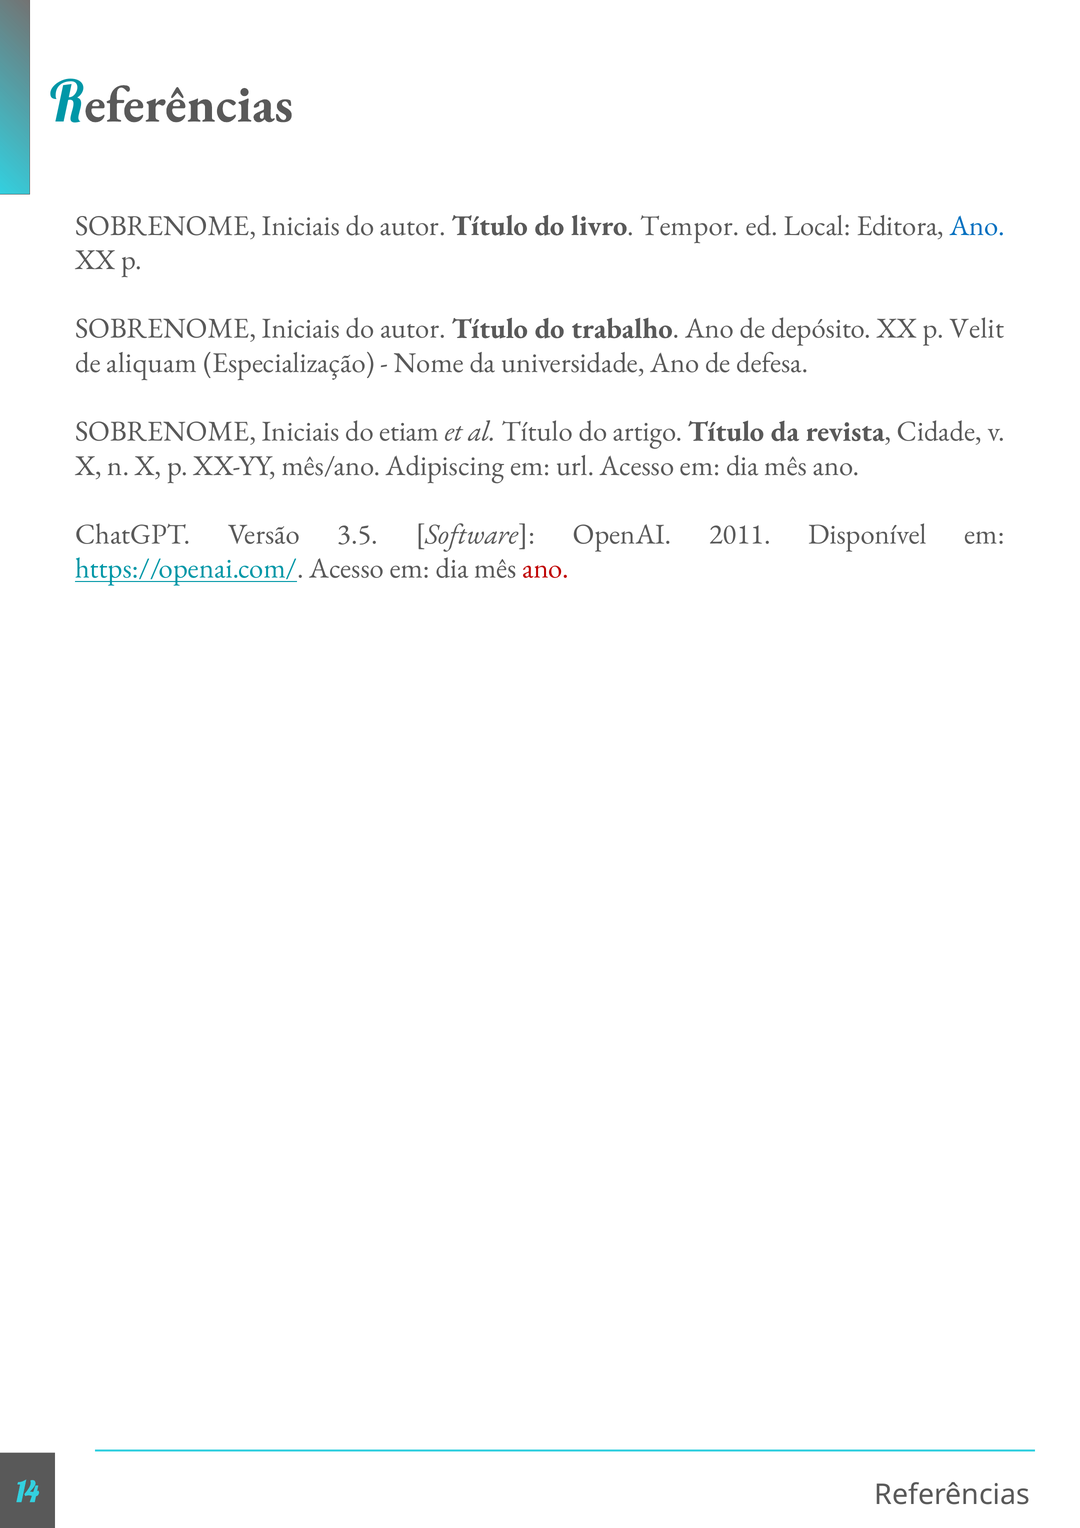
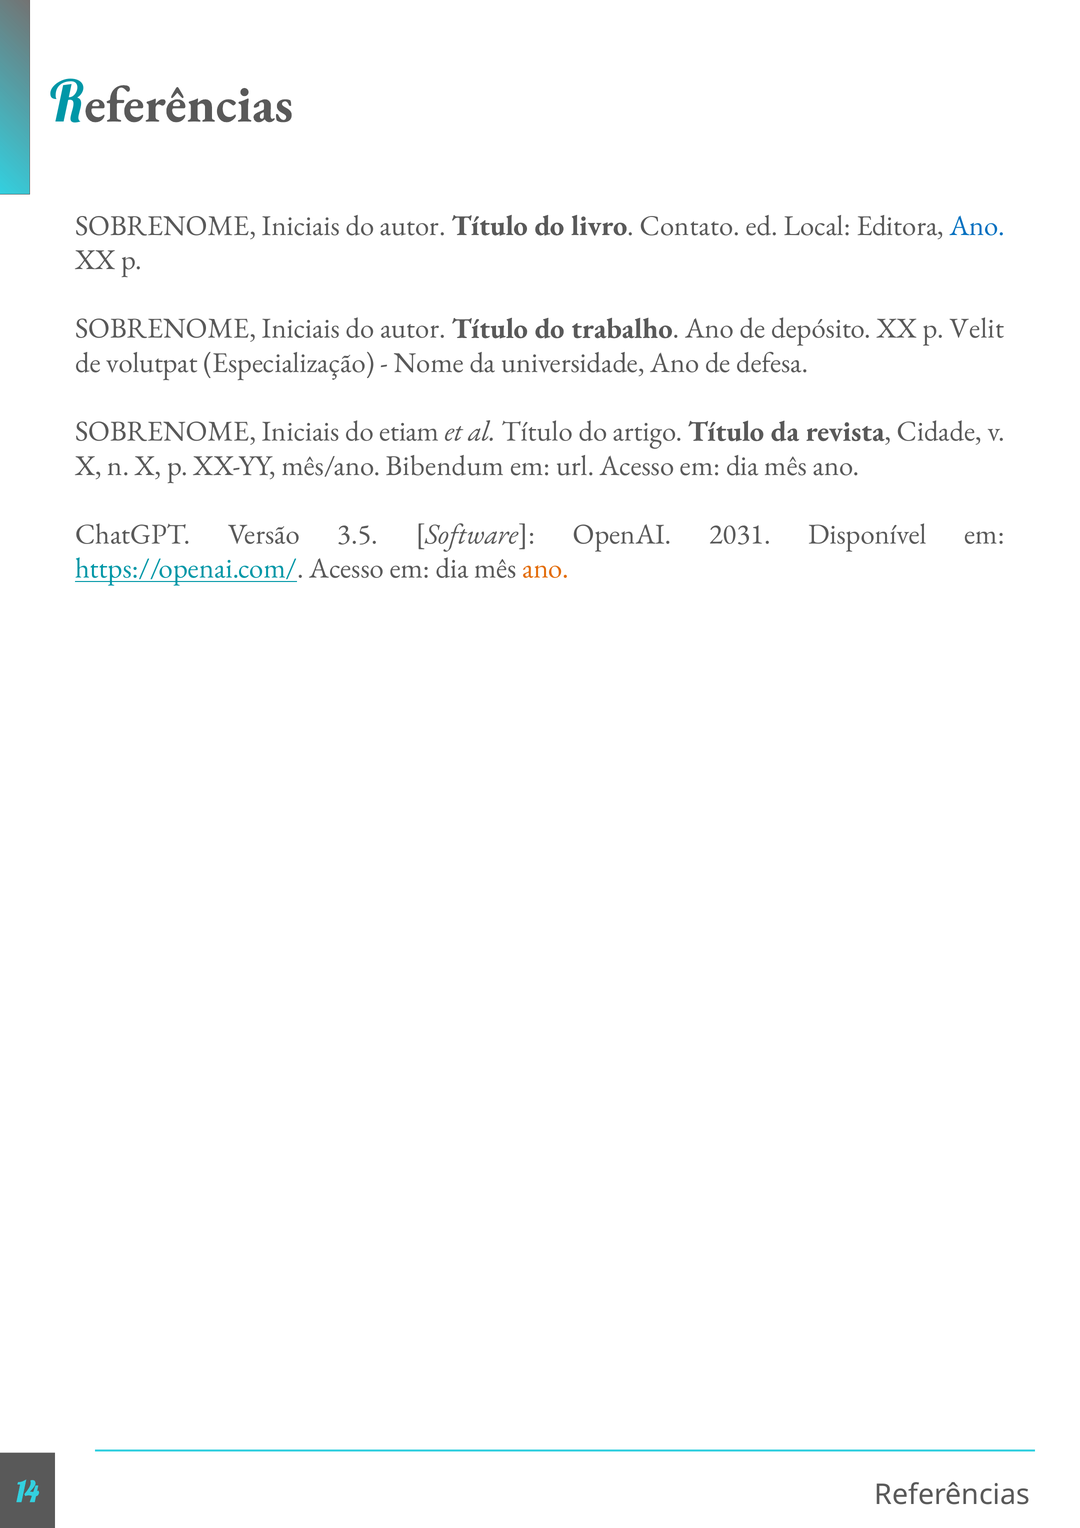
Tempor: Tempor -> Contato
aliquam: aliquam -> volutpat
Adipiscing: Adipiscing -> Bibendum
2011: 2011 -> 2031
ano at (546, 568) colour: red -> orange
